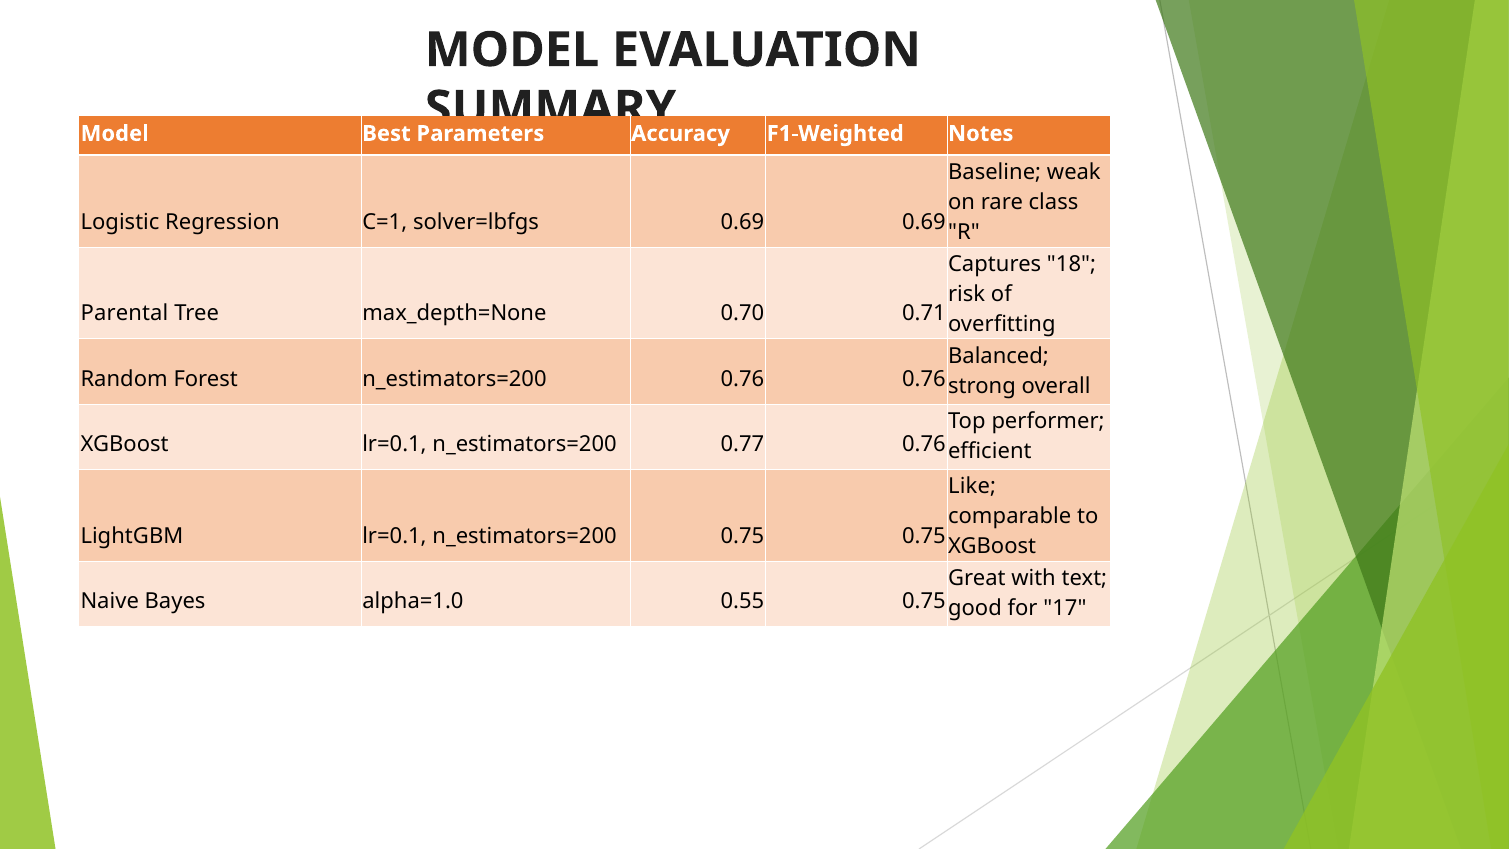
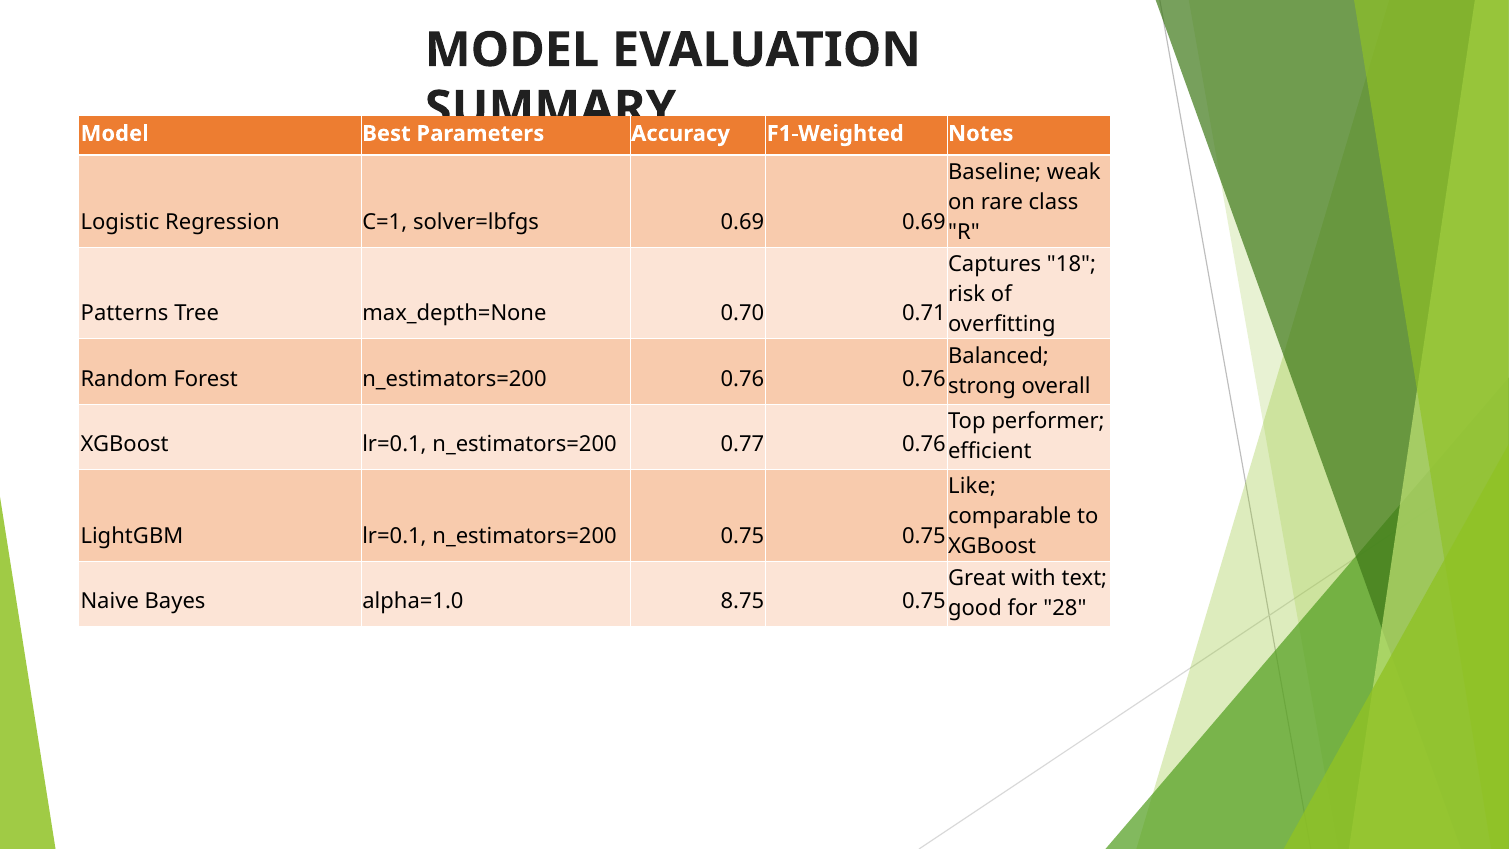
Parental: Parental -> Patterns
0.55: 0.55 -> 8.75
17: 17 -> 28
